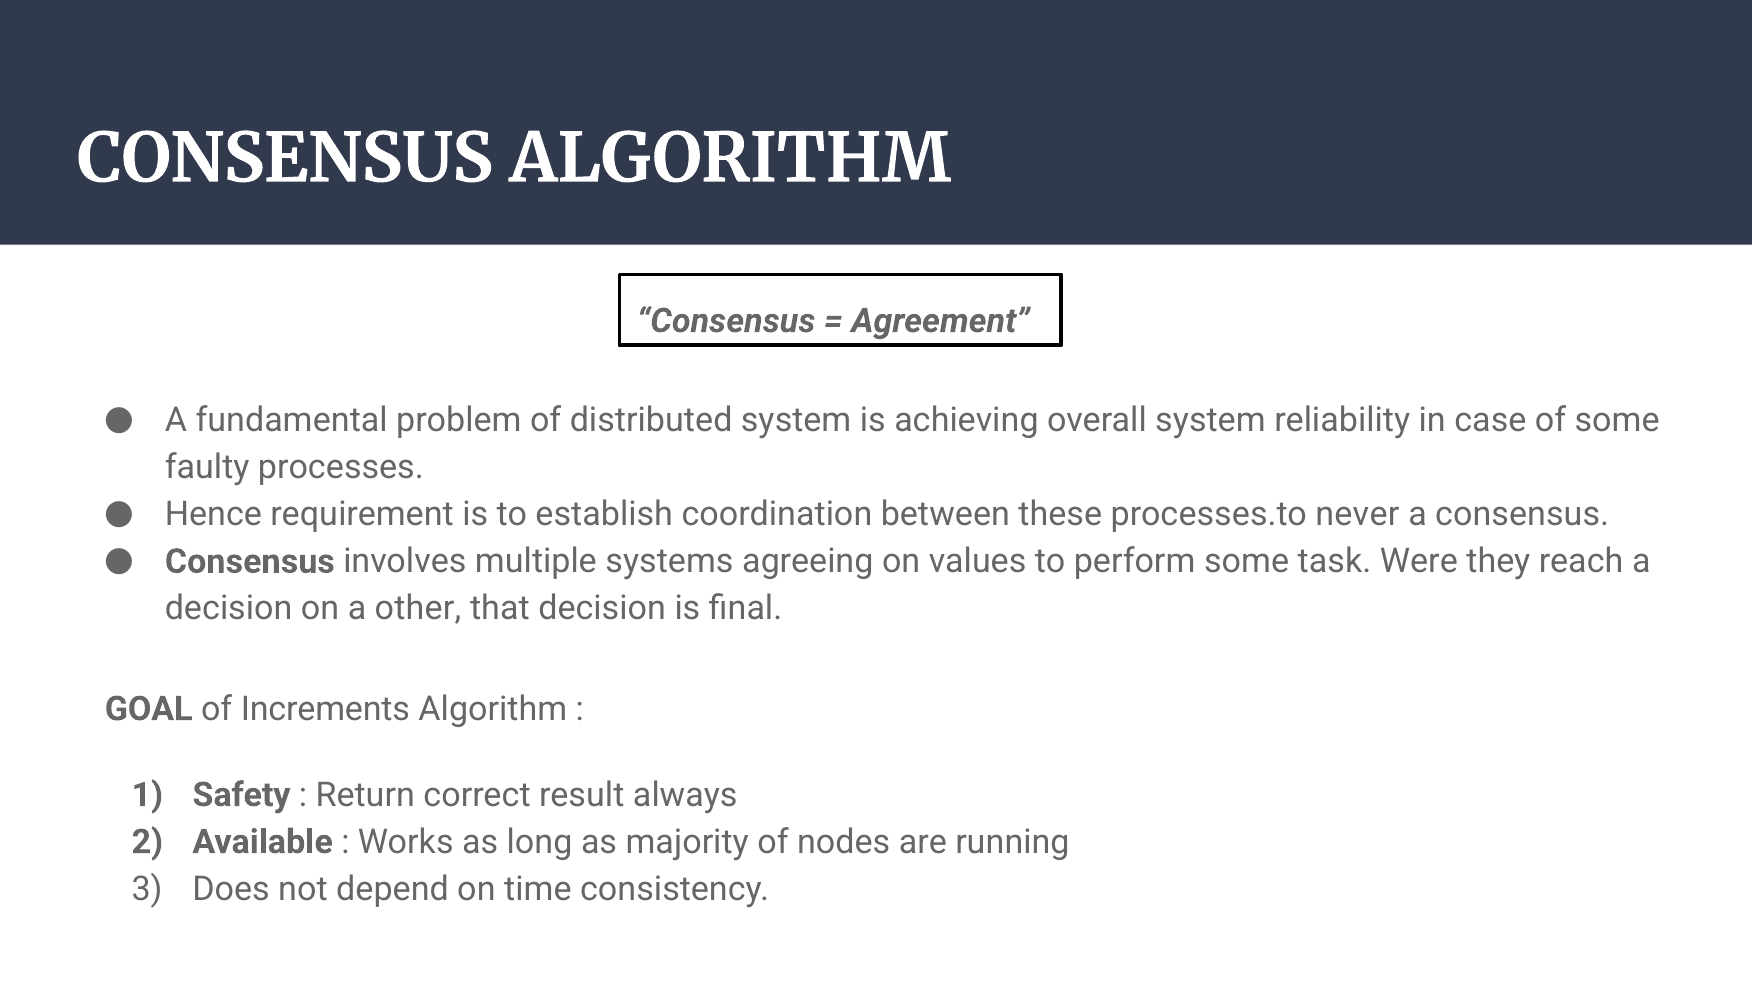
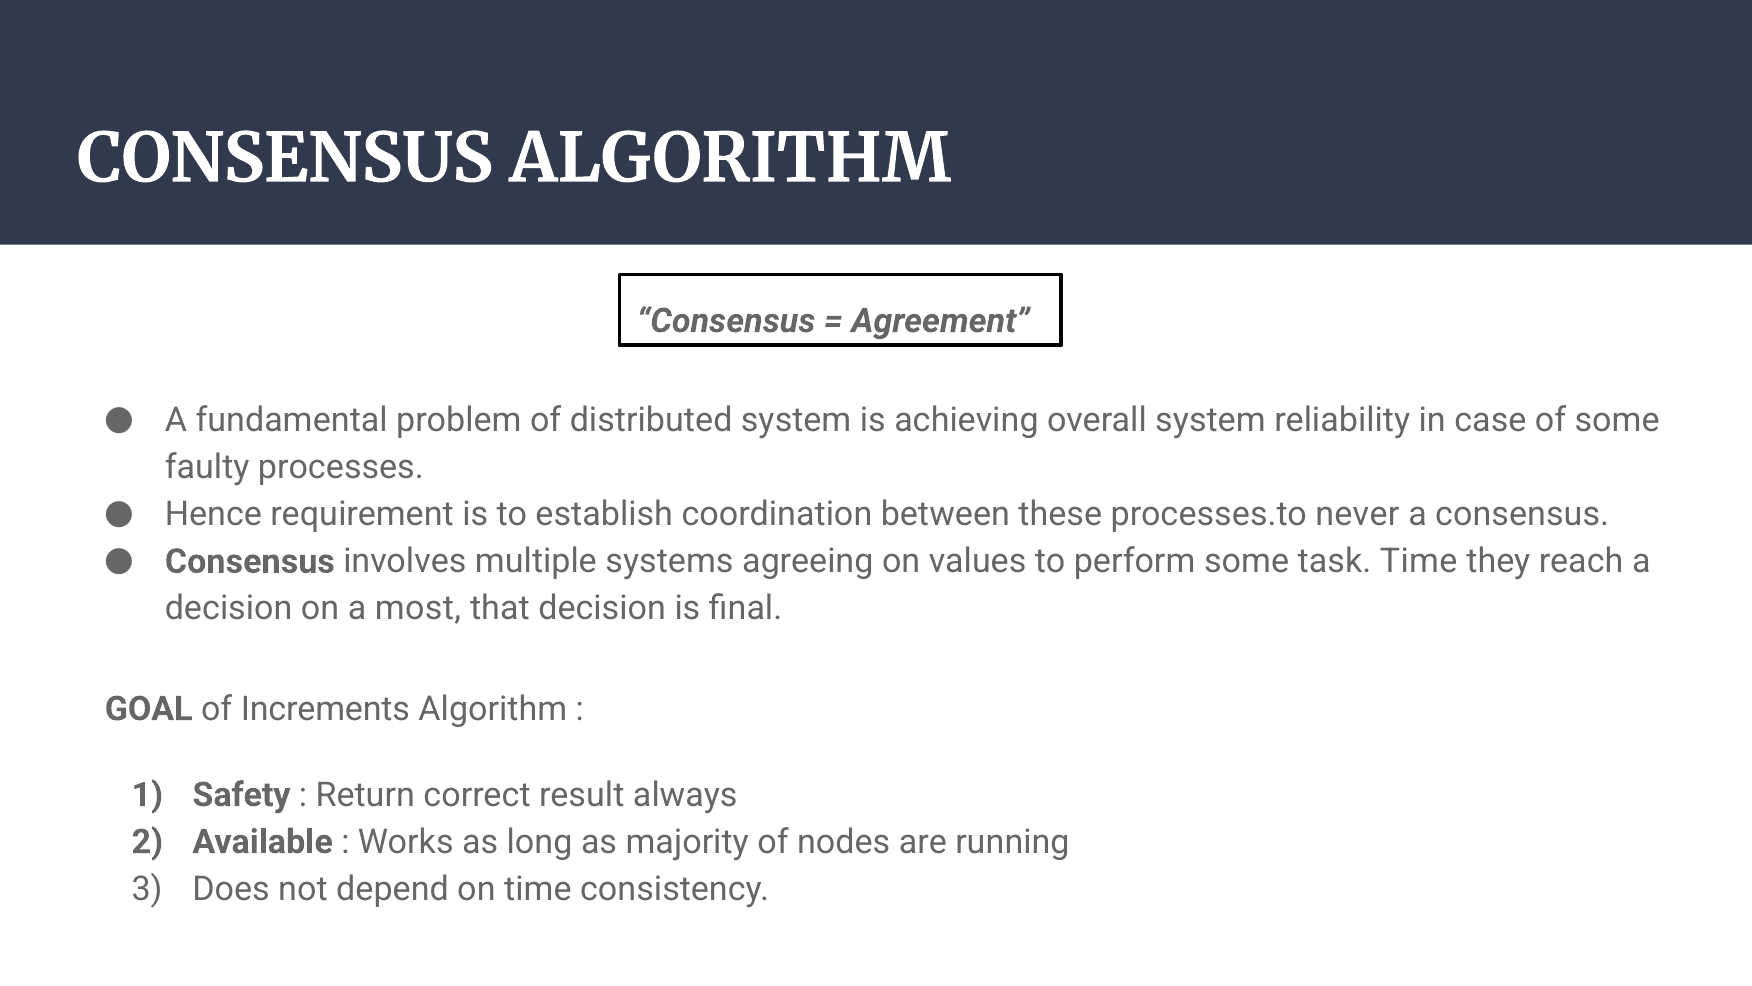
task Were: Were -> Time
other: other -> most
